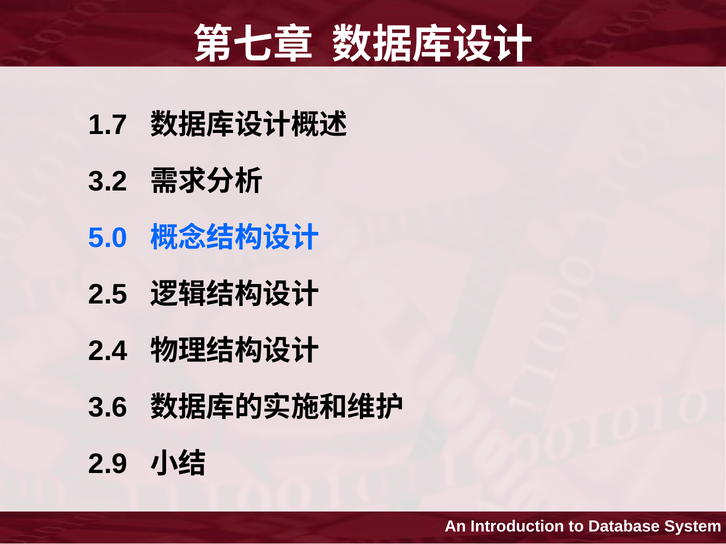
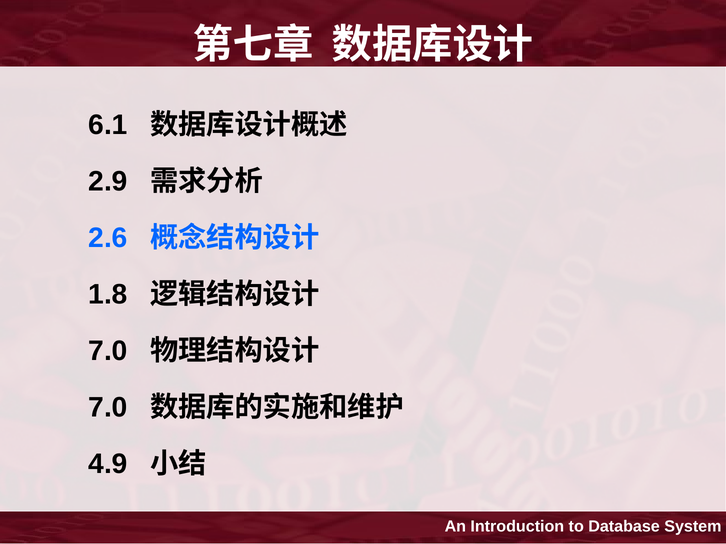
1.7: 1.7 -> 6.1
3.2: 3.2 -> 2.9
5.0: 5.0 -> 2.6
2.5: 2.5 -> 1.8
2.4 at (108, 351): 2.4 -> 7.0
3.6 at (108, 408): 3.6 -> 7.0
2.9: 2.9 -> 4.9
